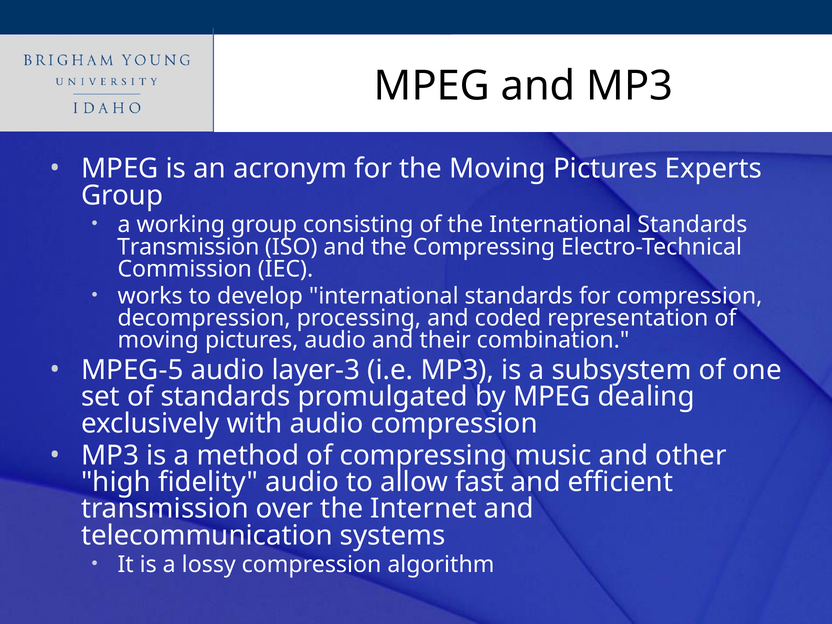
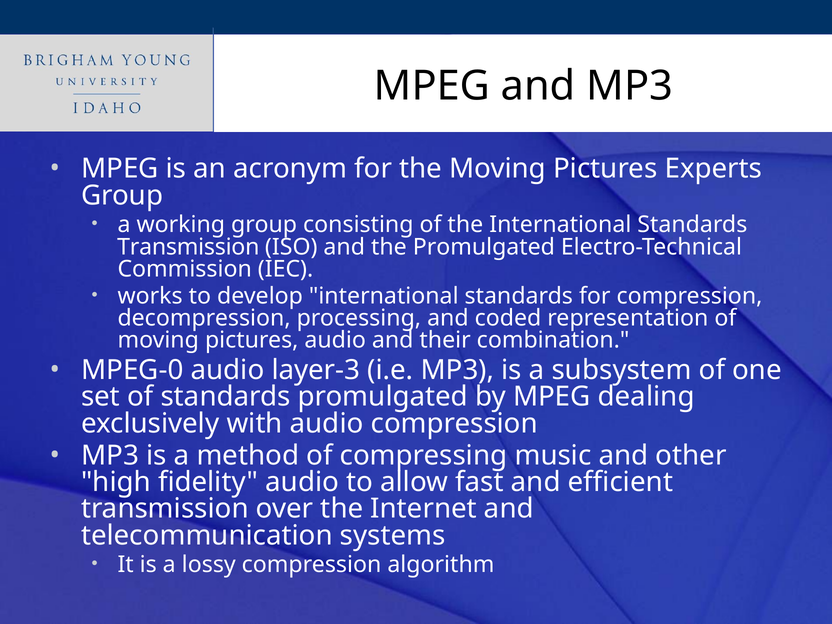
the Compressing: Compressing -> Promulgated
MPEG-5: MPEG-5 -> MPEG-0
